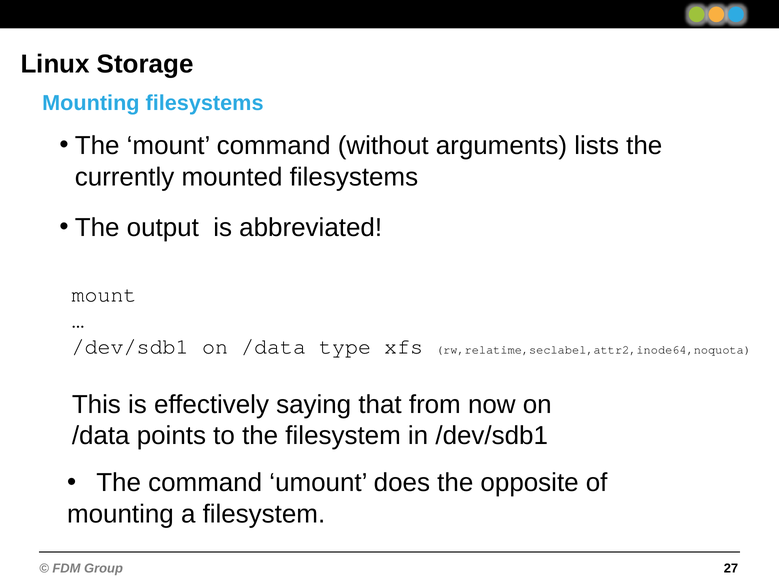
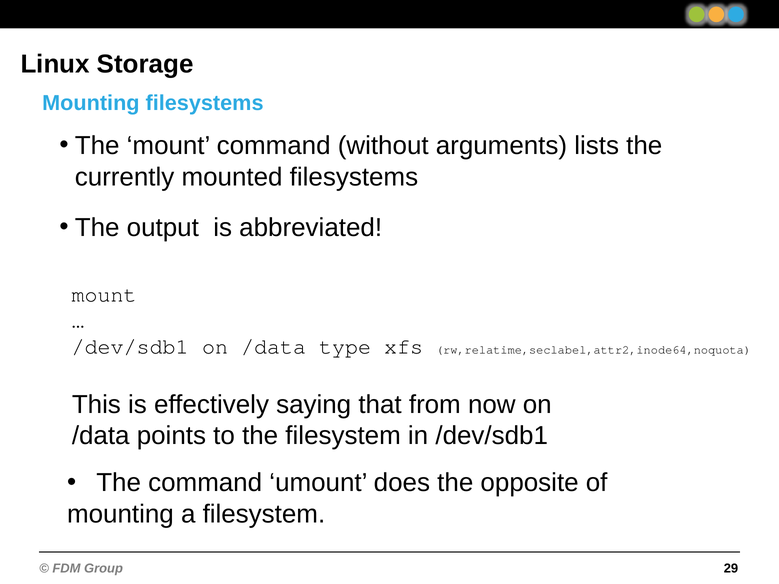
27: 27 -> 29
